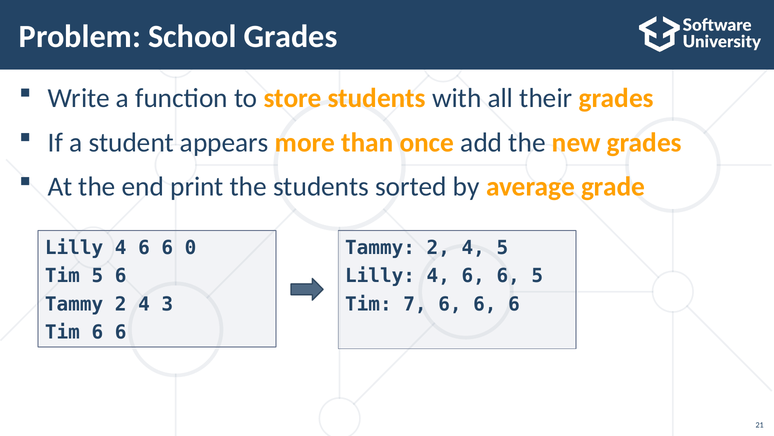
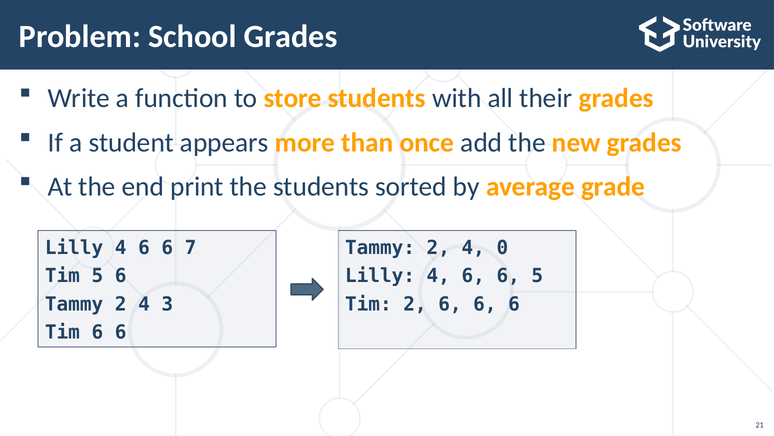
0: 0 -> 7
4 5: 5 -> 0
Tim 7: 7 -> 2
